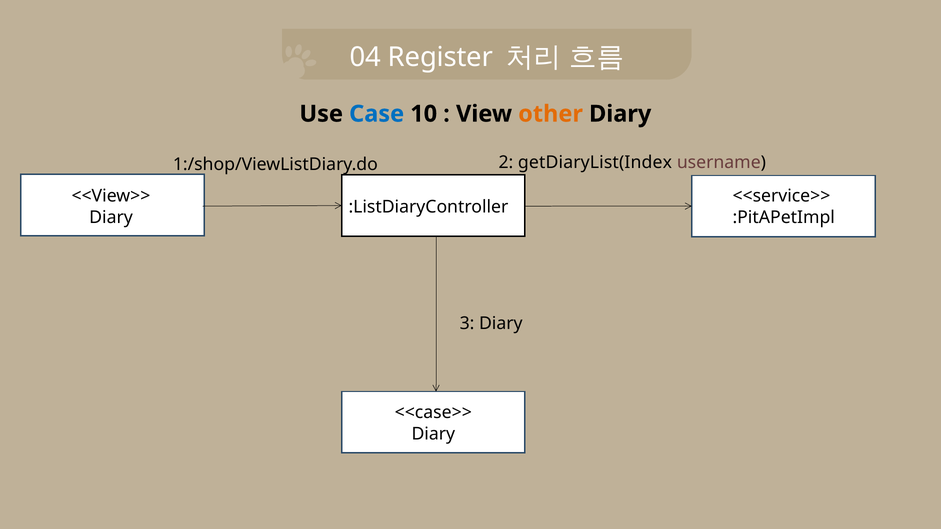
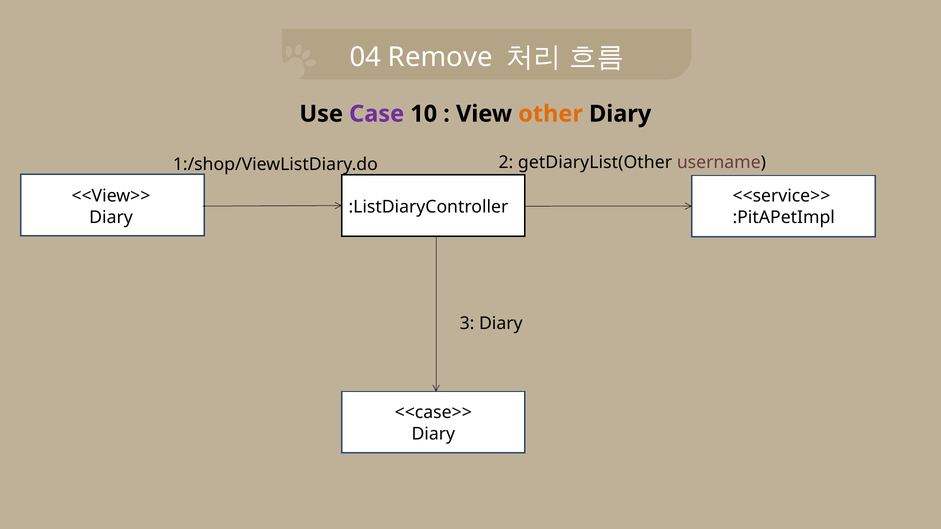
Register: Register -> Remove
Case colour: blue -> purple
getDiaryList(Index: getDiaryList(Index -> getDiaryList(Other
